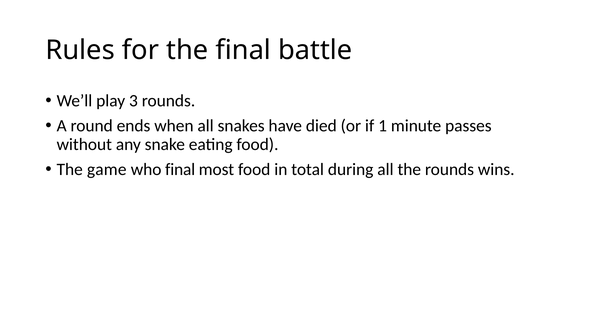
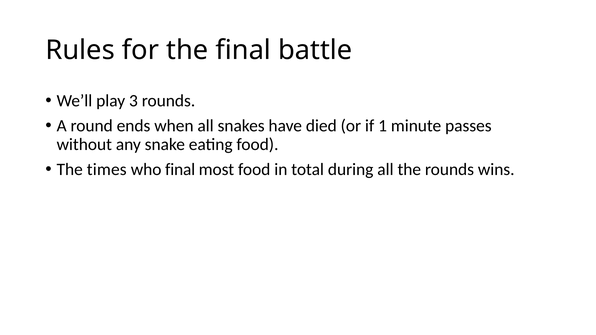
game: game -> times
